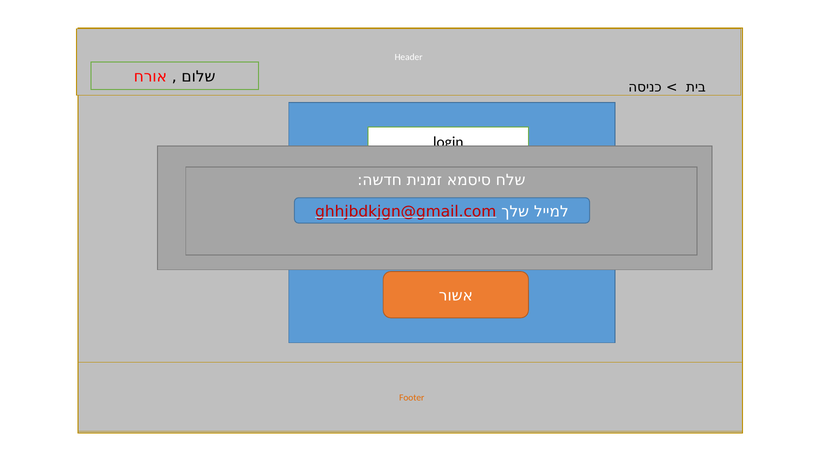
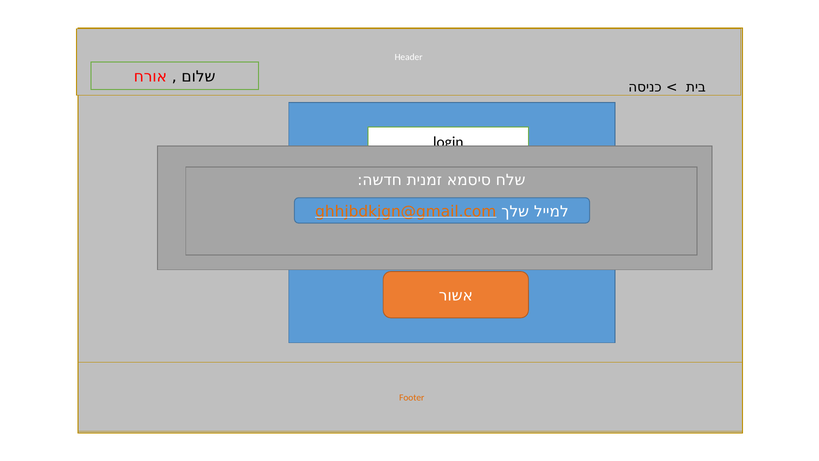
ghhjbdkjgn@gmail.com colour: red -> orange
